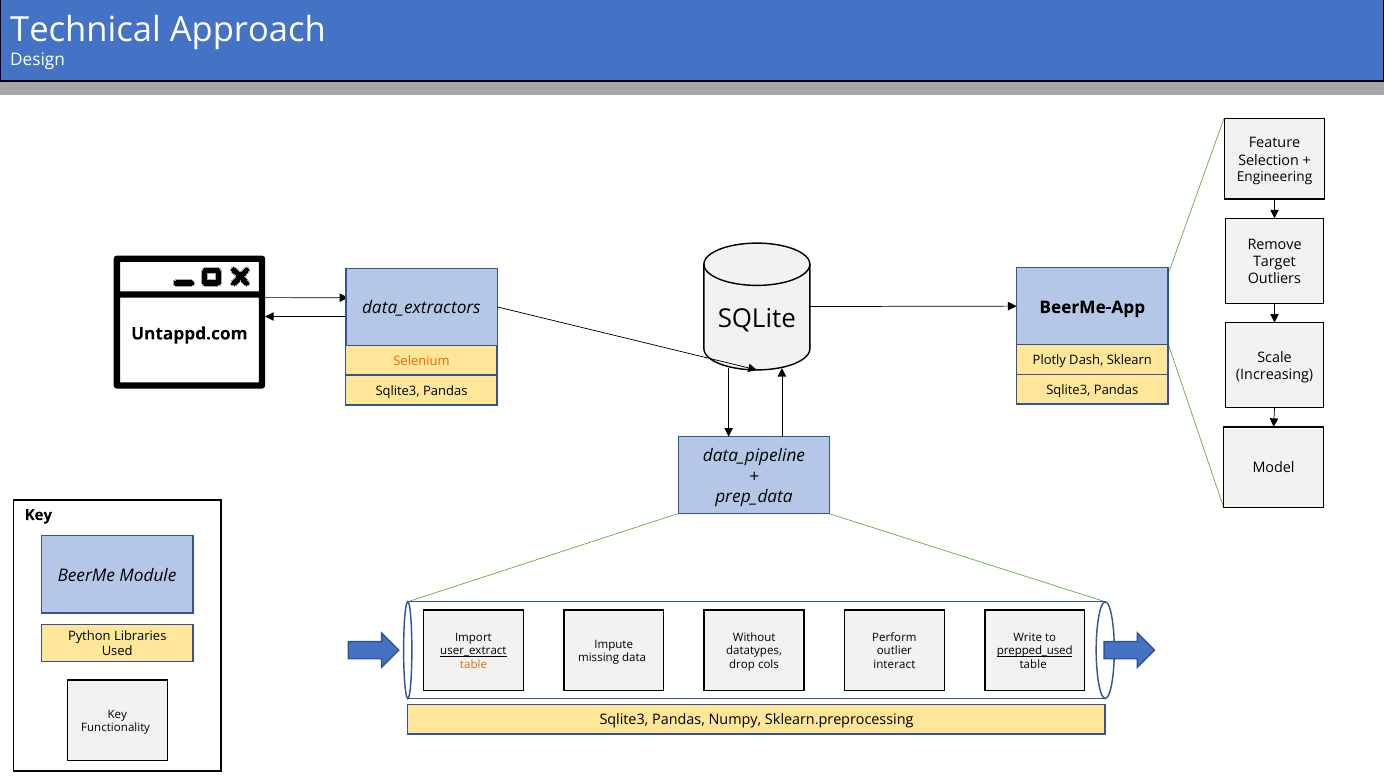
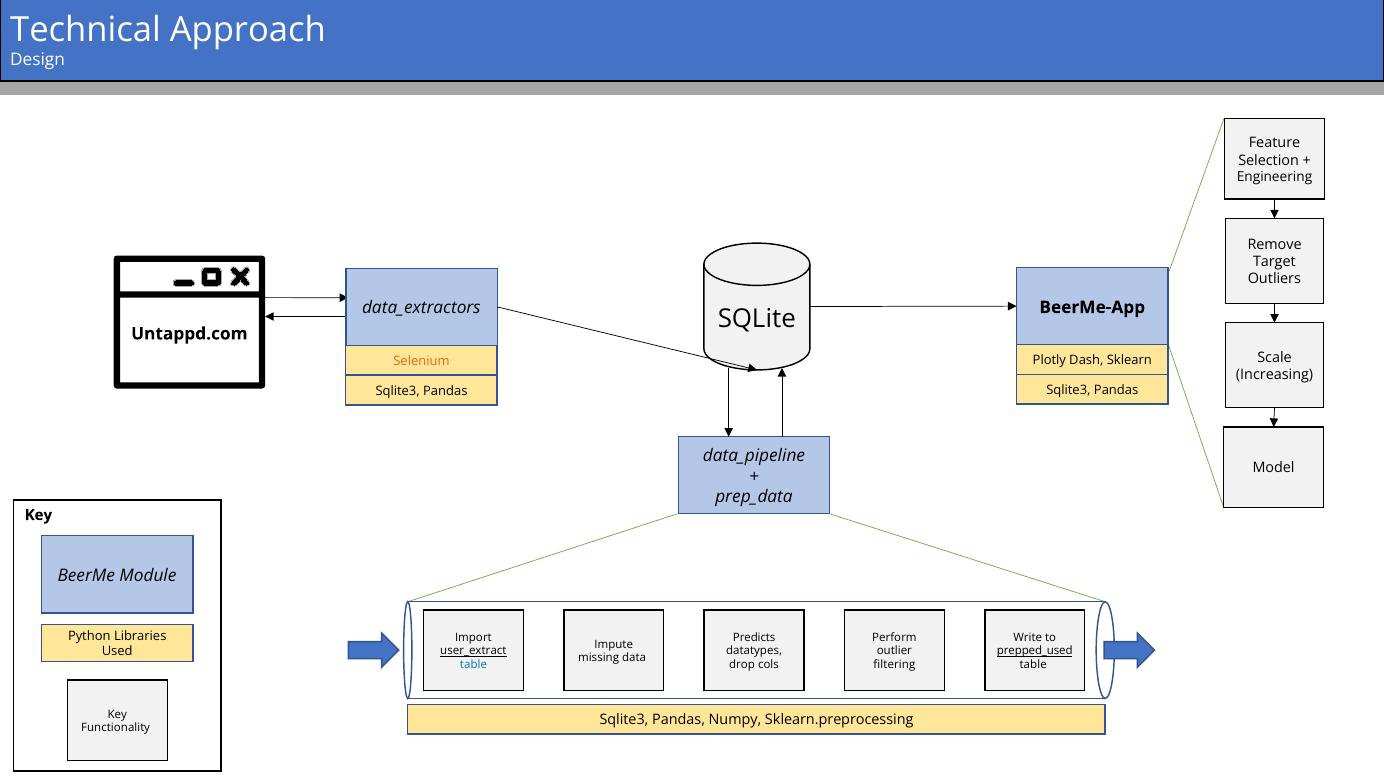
Without: Without -> Predicts
table at (473, 665) colour: orange -> blue
interact: interact -> filtering
